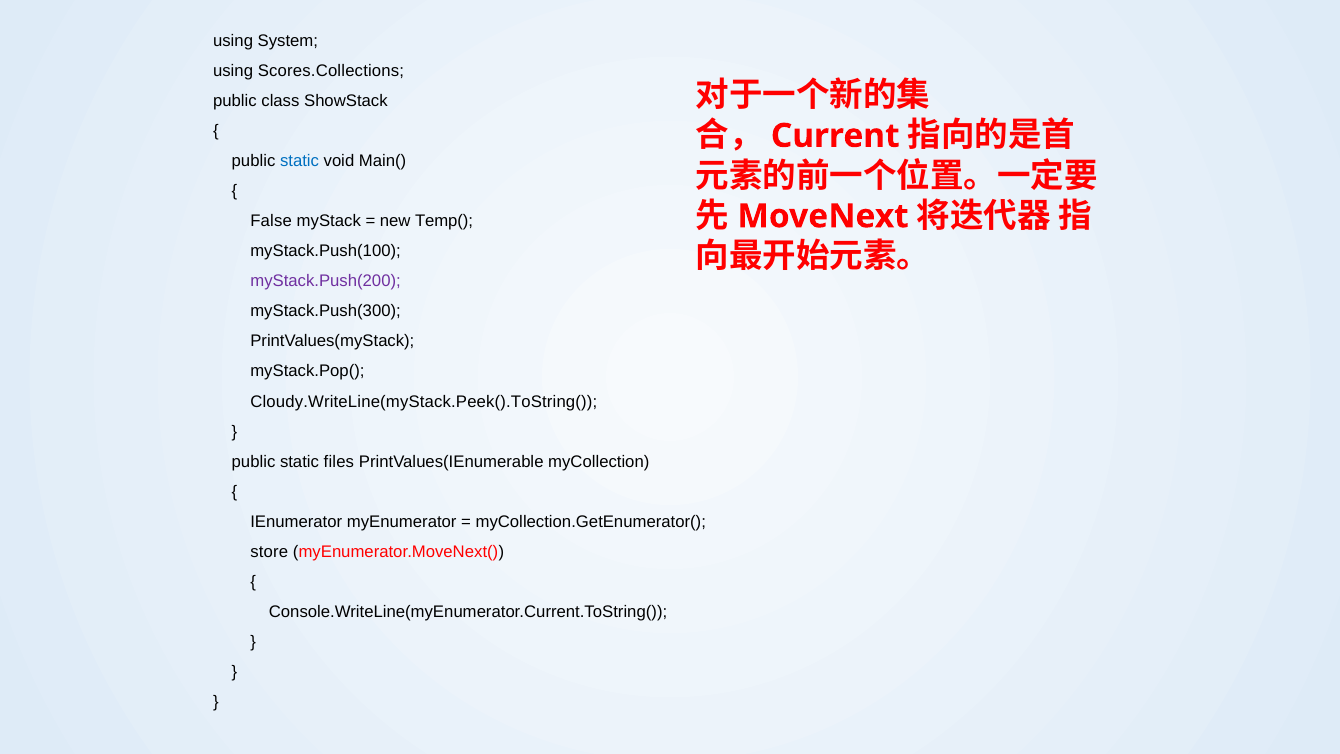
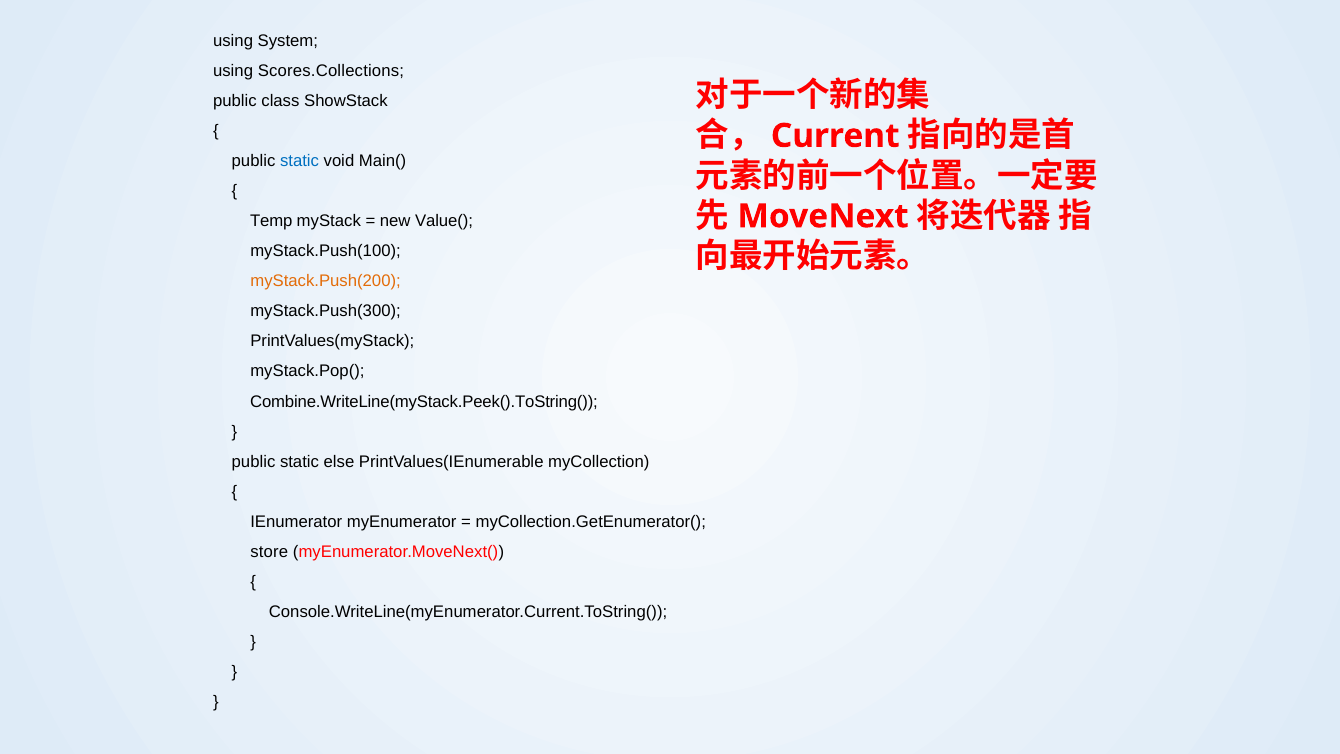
False: False -> Temp
Temp(: Temp( -> Value(
myStack.Push(200 colour: purple -> orange
Cloudy.WriteLine(myStack.Peek().ToString(: Cloudy.WriteLine(myStack.Peek().ToString( -> Combine.WriteLine(myStack.Peek().ToString(
files: files -> else
